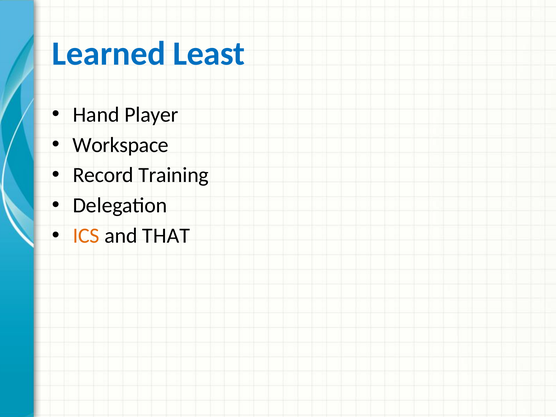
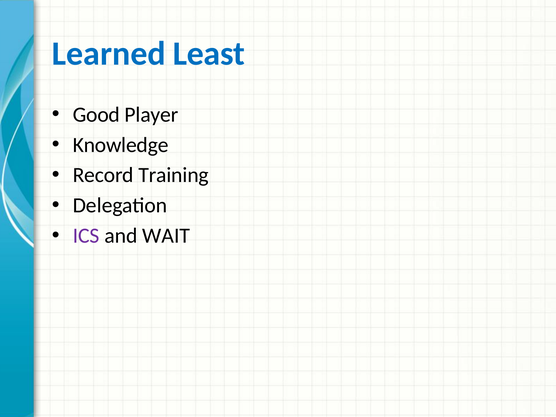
Hand: Hand -> Good
Workspace: Workspace -> Knowledge
ICS colour: orange -> purple
THAT: THAT -> WAIT
